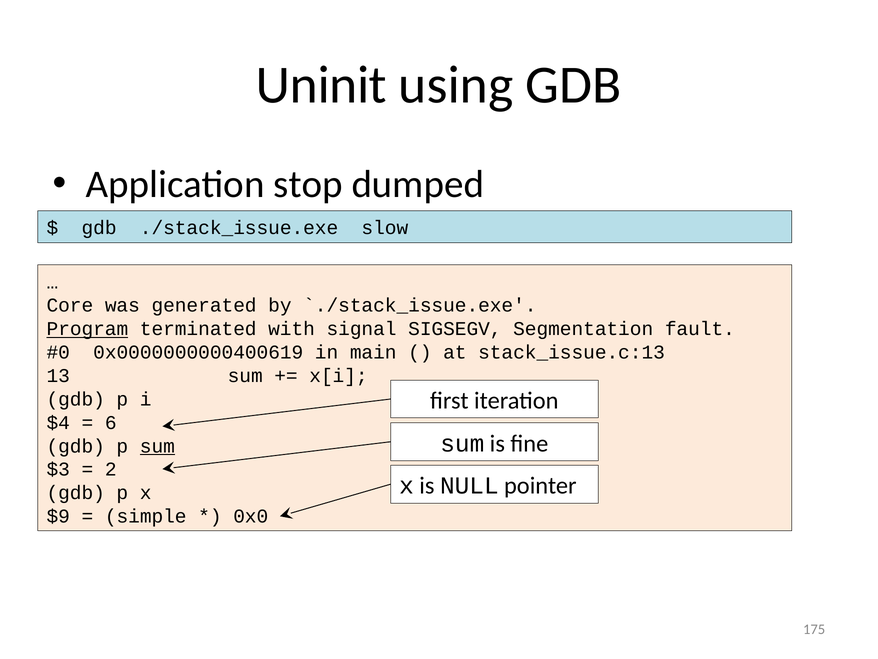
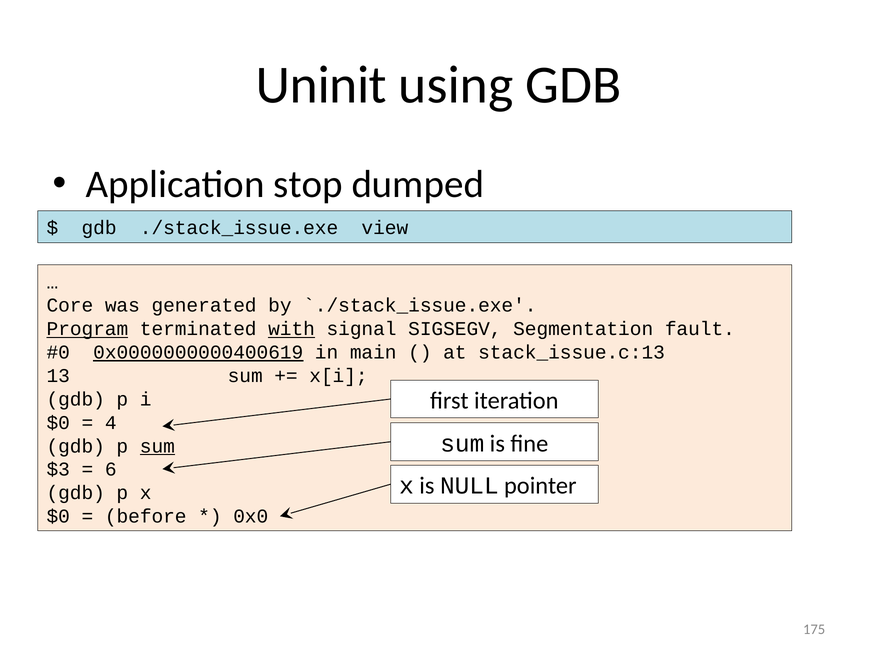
slow: slow -> view
with underline: none -> present
0x0000000000400619 underline: none -> present
$4 at (58, 422): $4 -> $0
6: 6 -> 4
2: 2 -> 6
$9 at (58, 516): $9 -> $0
simple: simple -> before
